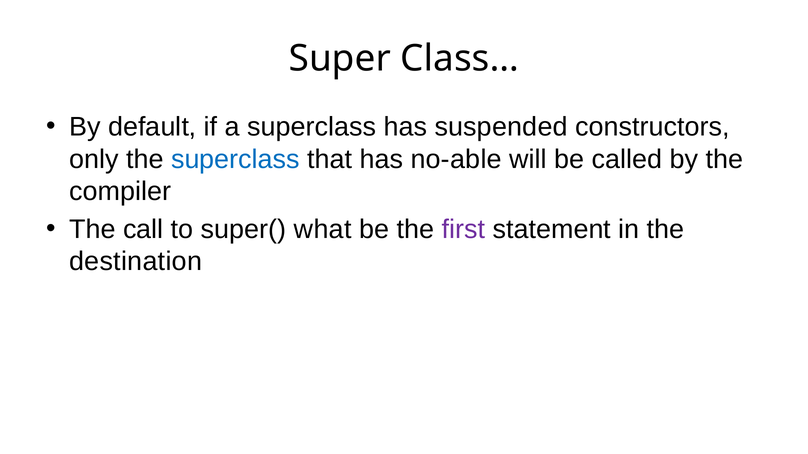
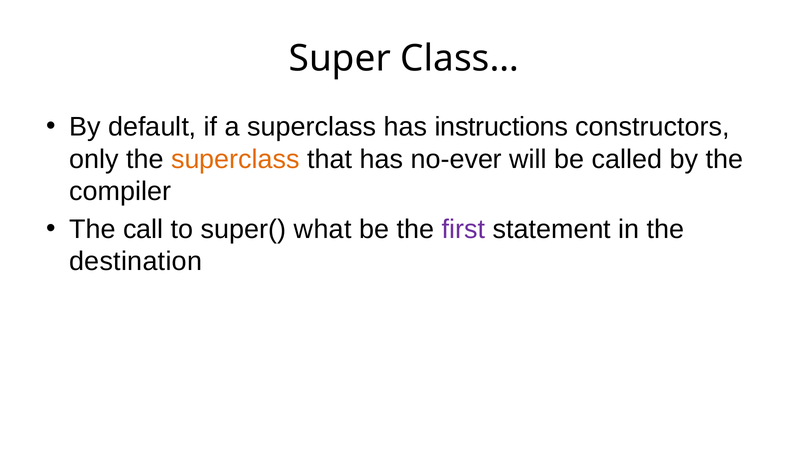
suspended: suspended -> instructions
superclass at (235, 159) colour: blue -> orange
no-able: no-able -> no-ever
